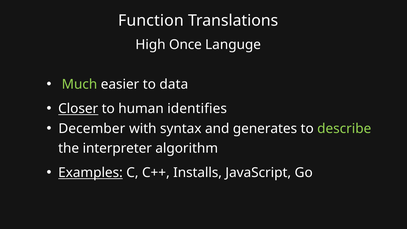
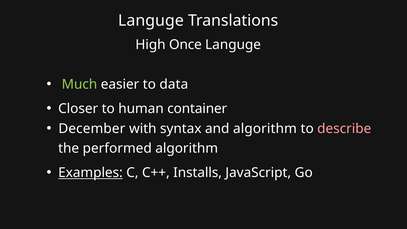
Function at (151, 21): Function -> Languge
Closer underline: present -> none
identifies: identifies -> container
and generates: generates -> algorithm
describe colour: light green -> pink
interpreter: interpreter -> performed
